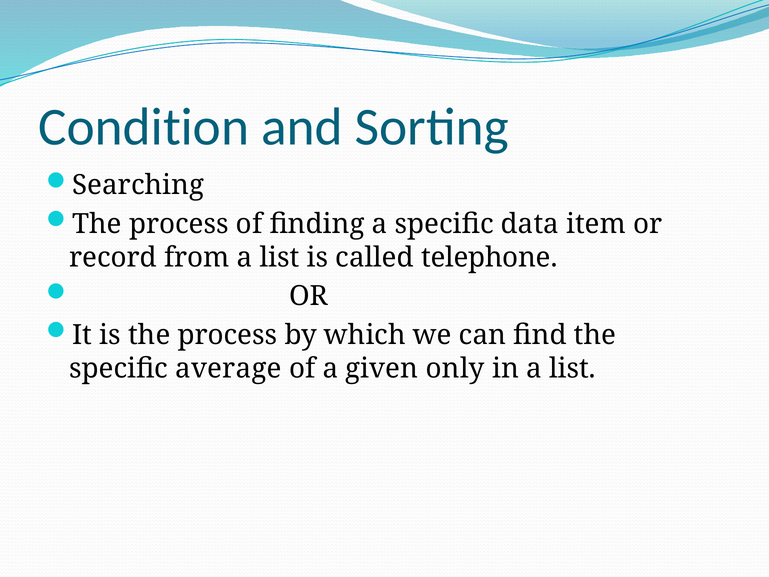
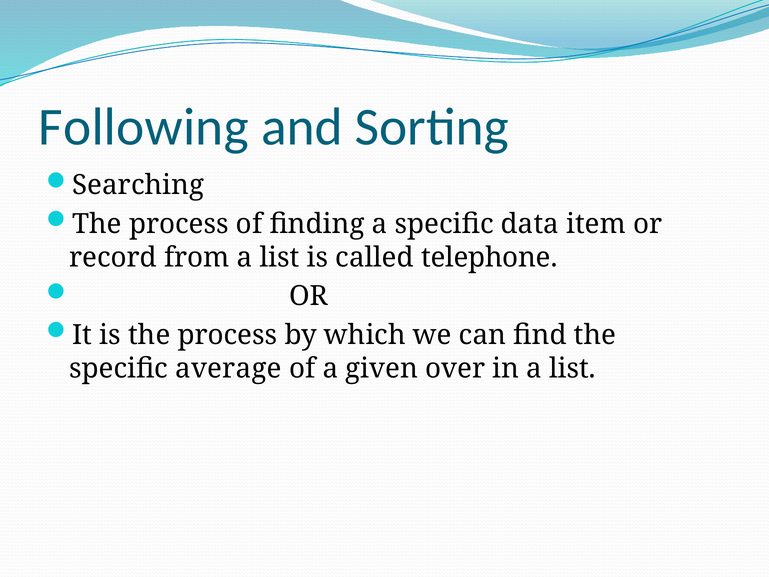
Condition: Condition -> Following
only: only -> over
